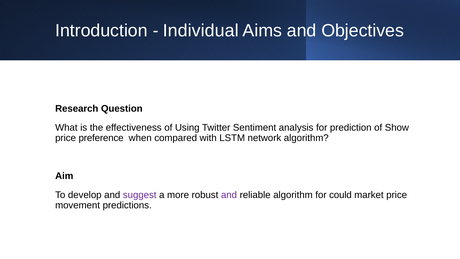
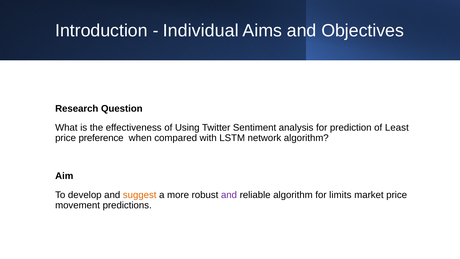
Show: Show -> Least
suggest colour: purple -> orange
could: could -> limits
